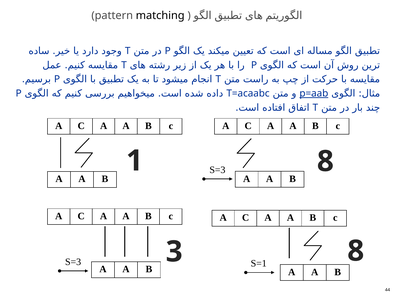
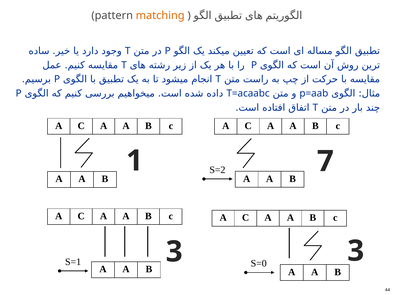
matching colour: black -> orange
p=aab underline: present -> none
1 8: 8 -> 7
S=3 at (217, 170): S=3 -> S=2
3 8: 8 -> 3
S=3 at (73, 262): S=3 -> S=1
S=1: S=1 -> S=0
